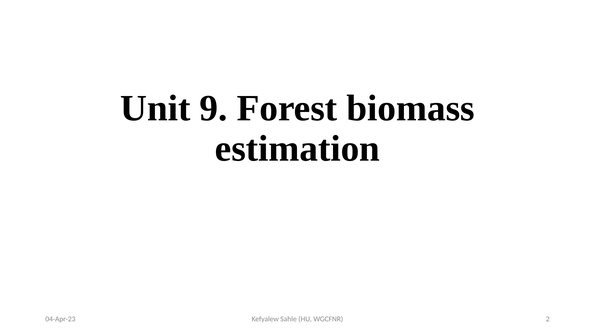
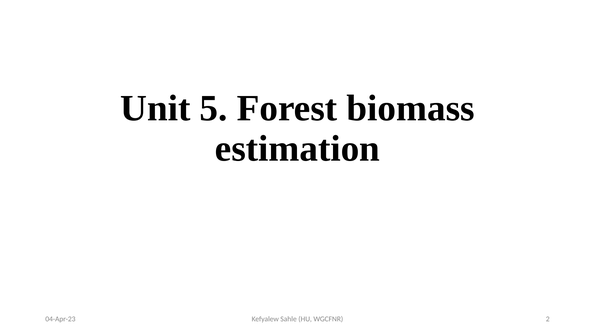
9: 9 -> 5
